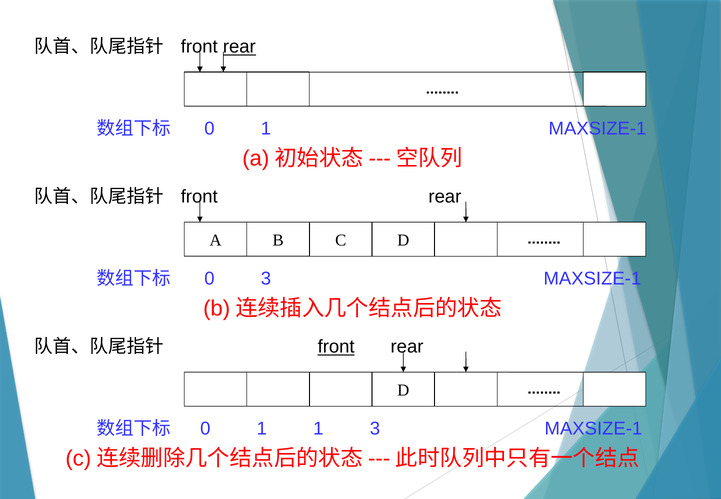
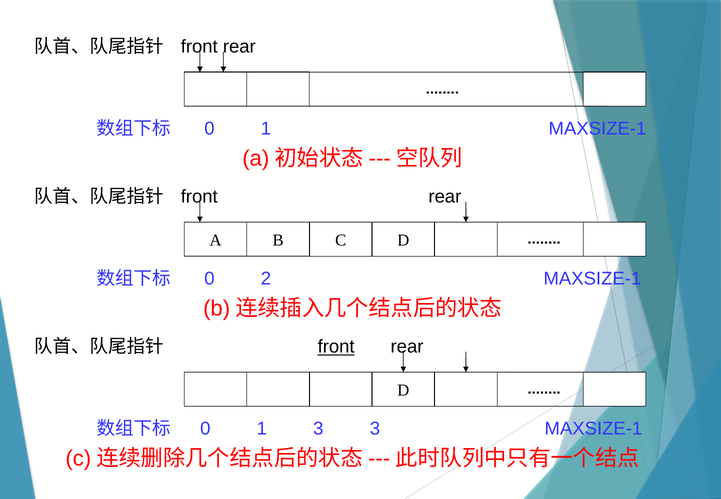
rear at (239, 47) underline: present -> none
0 3: 3 -> 2
1 1: 1 -> 3
